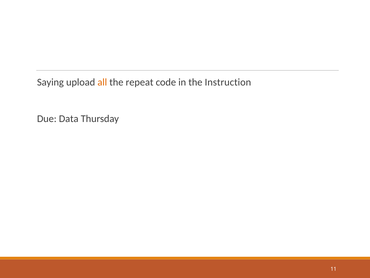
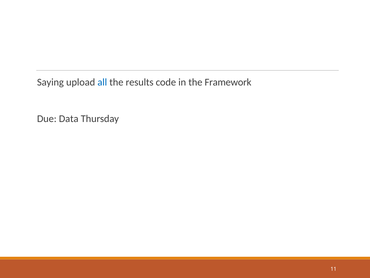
all colour: orange -> blue
repeat: repeat -> results
Instruction: Instruction -> Framework
